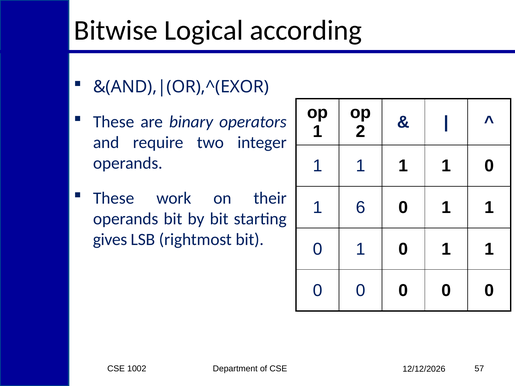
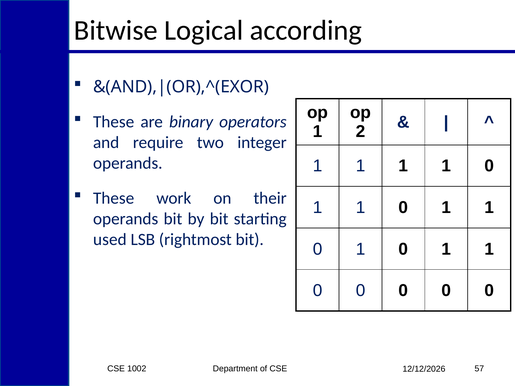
6 at (361, 208): 6 -> 1
gives: gives -> used
